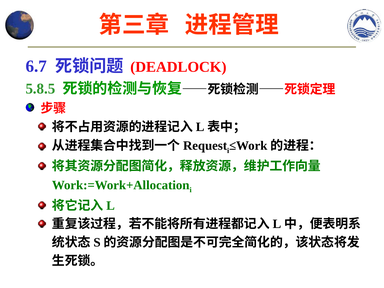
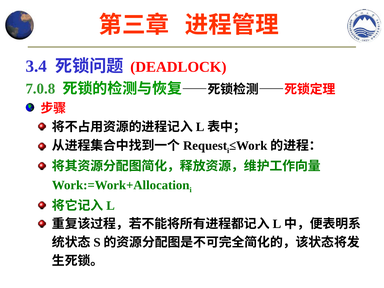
6.7: 6.7 -> 3.4
5.8.5: 5.8.5 -> 7.0.8
